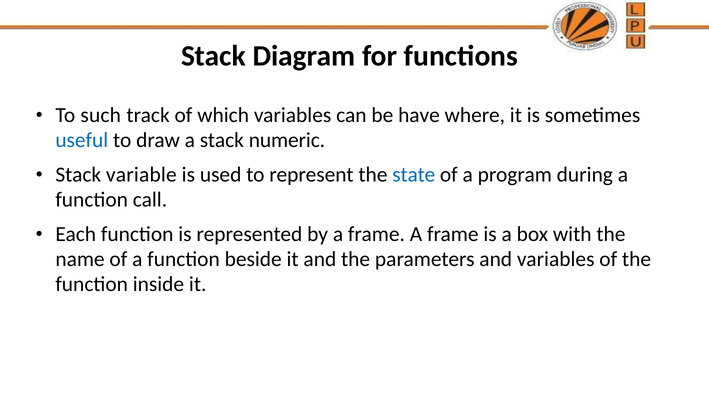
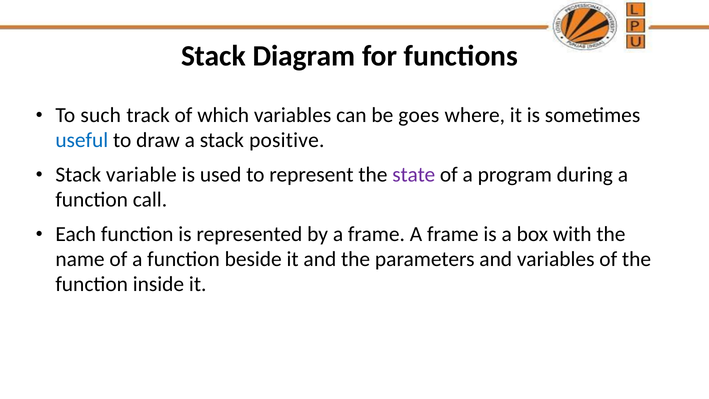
have: have -> goes
numeric: numeric -> positive
state colour: blue -> purple
